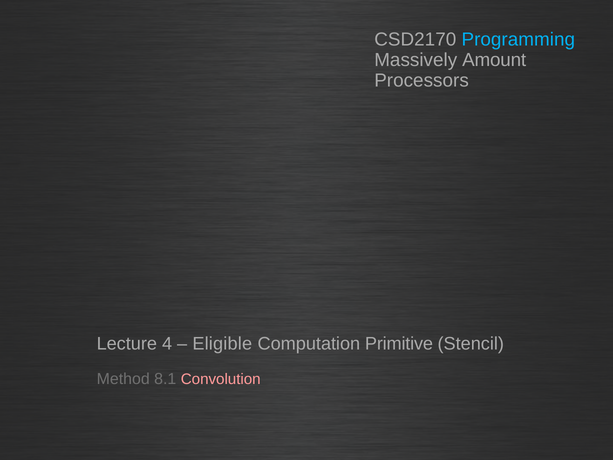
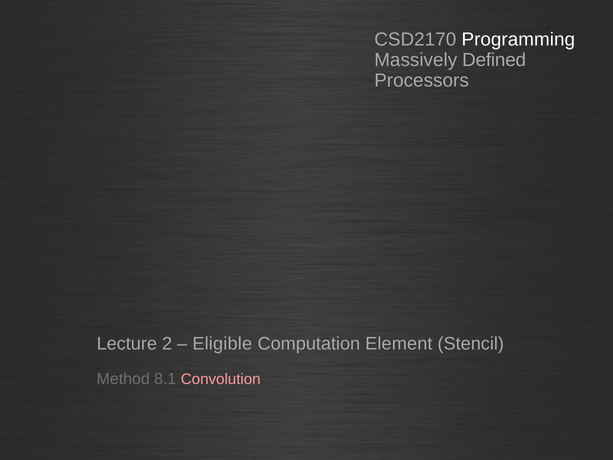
Programming colour: light blue -> white
Amount: Amount -> Defined
4: 4 -> 2
Primitive: Primitive -> Element
